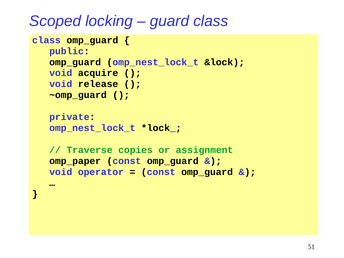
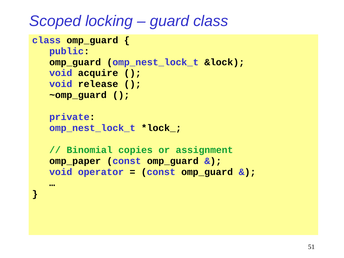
Traverse: Traverse -> Binomial
